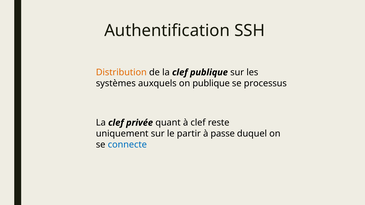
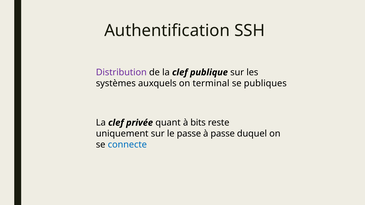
Distribution colour: orange -> purple
on publique: publique -> terminal
processus: processus -> publiques
à clef: clef -> bits
le partir: partir -> passe
